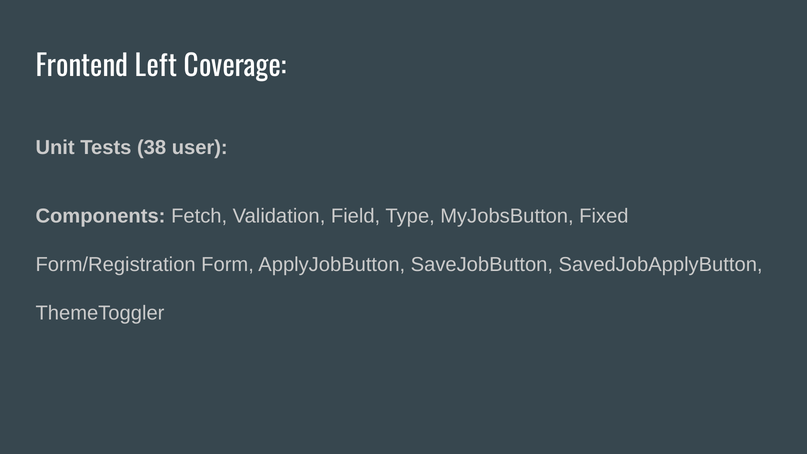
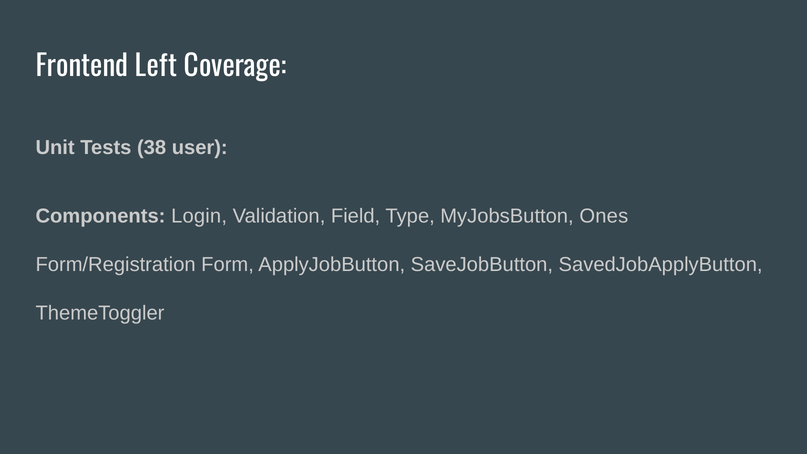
Fetch: Fetch -> Login
Fixed: Fixed -> Ones
